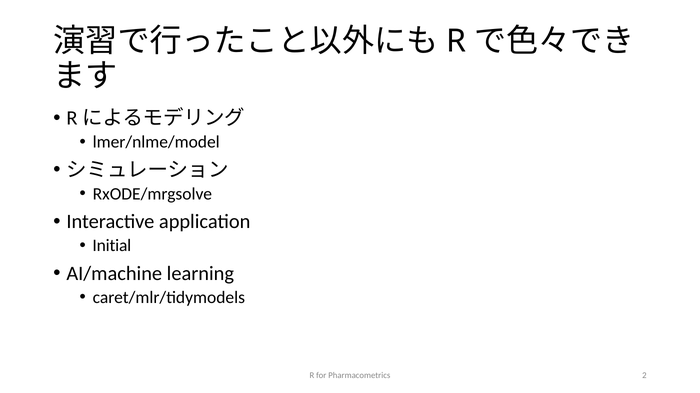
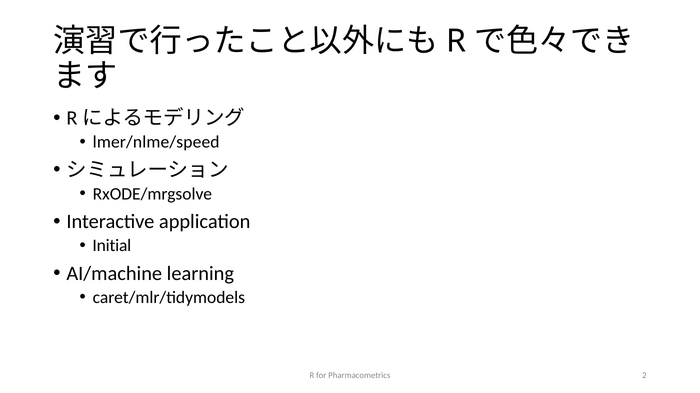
lmer/nlme/model: lmer/nlme/model -> lmer/nlme/speed
